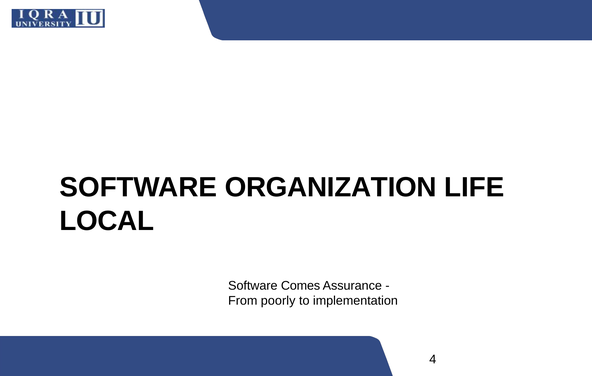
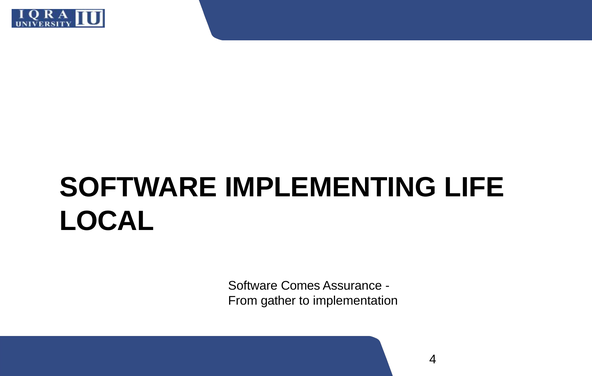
ORGANIZATION: ORGANIZATION -> IMPLEMENTING
poorly: poorly -> gather
